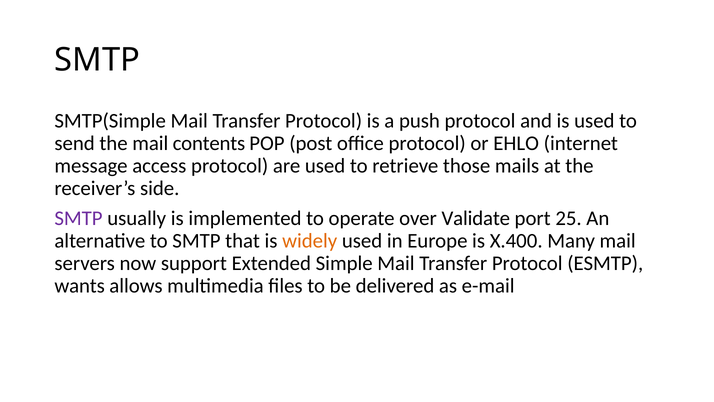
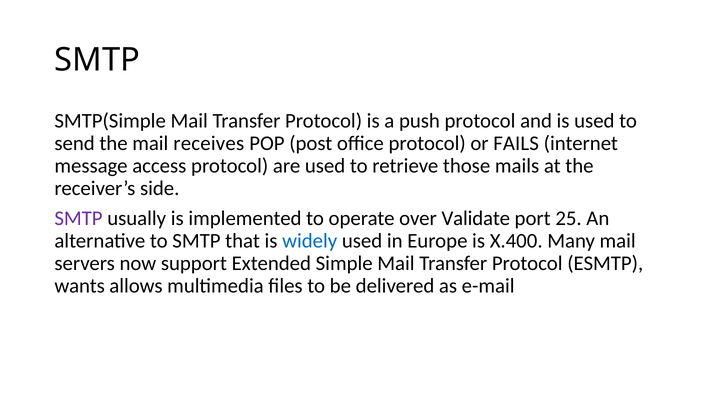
contents: contents -> receives
EHLO: EHLO -> FAILS
widely colour: orange -> blue
